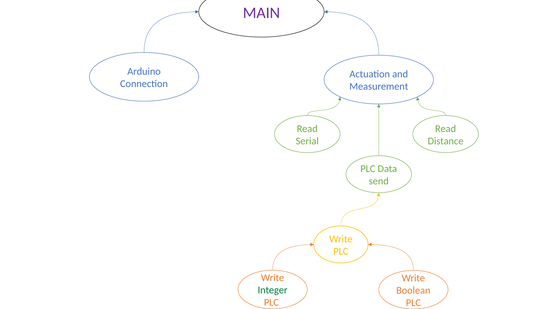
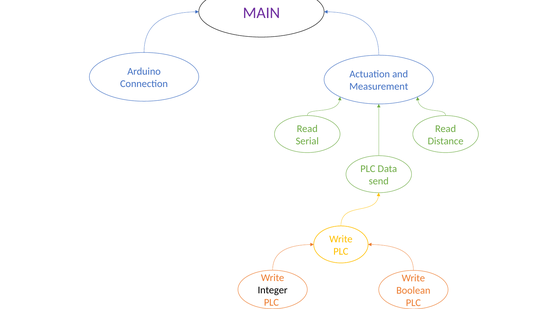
Integer colour: green -> black
